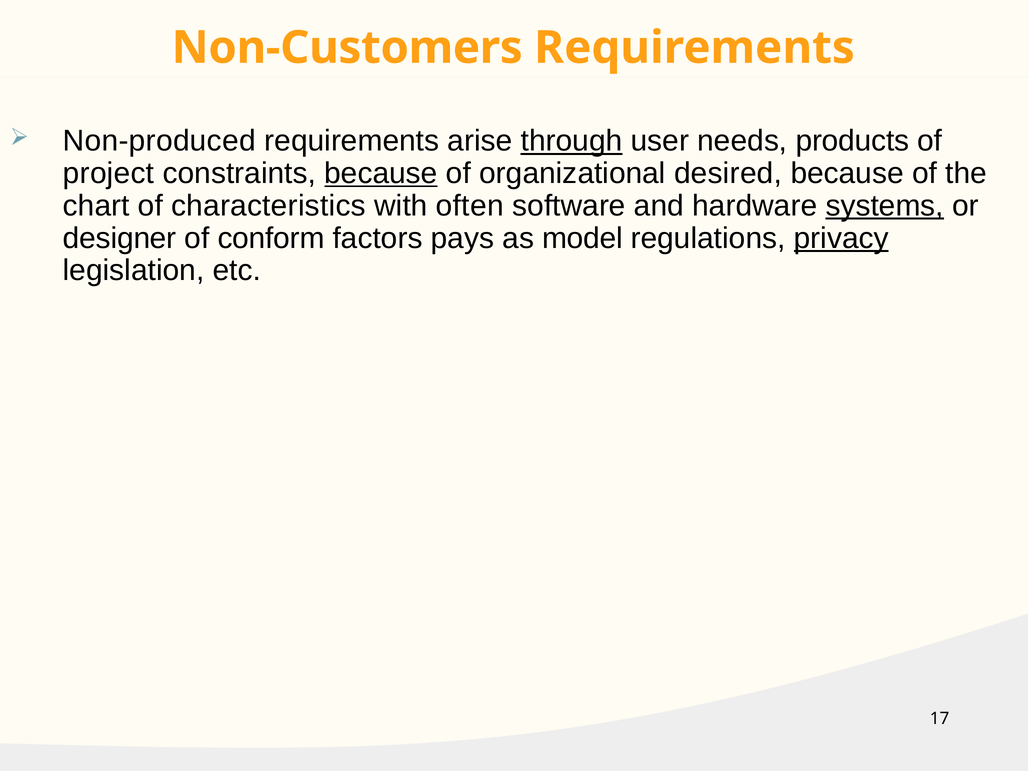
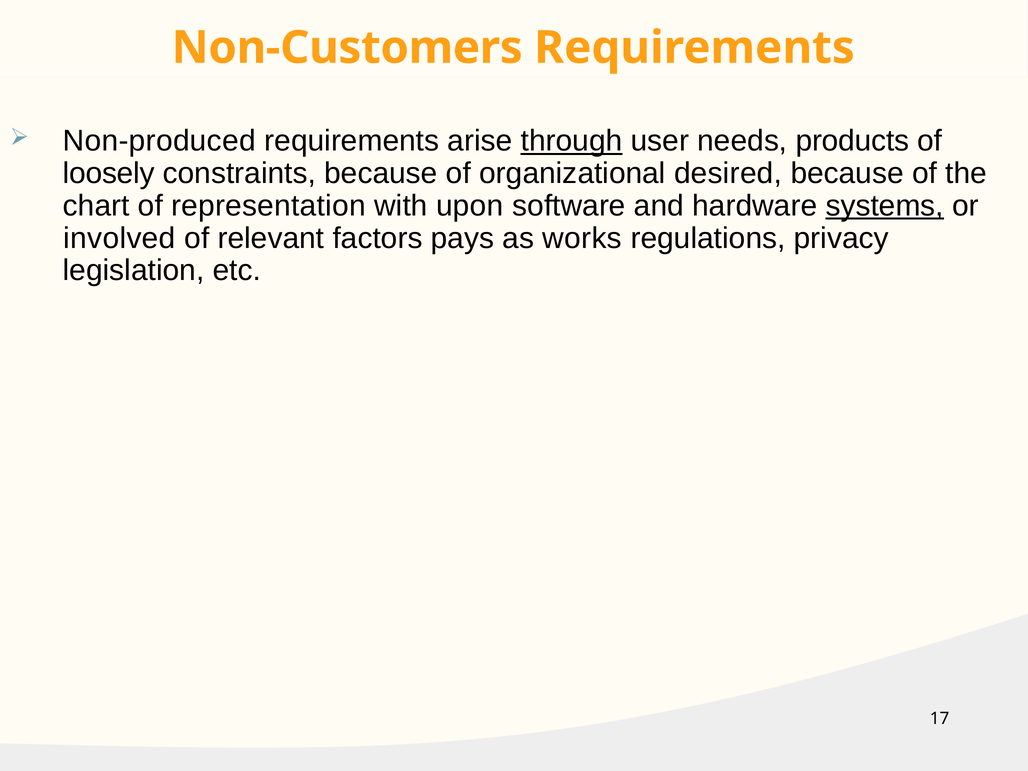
project: project -> loosely
because at (381, 173) underline: present -> none
characteristics: characteristics -> representation
often: often -> upon
designer: designer -> involved
conform: conform -> relevant
model: model -> works
privacy underline: present -> none
